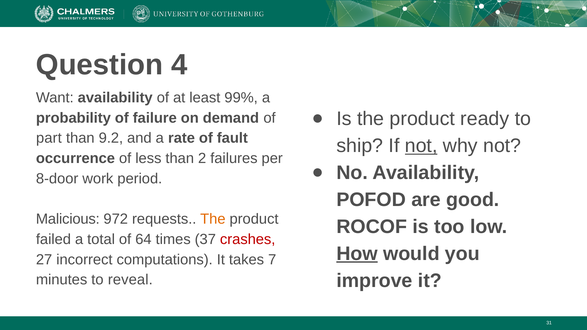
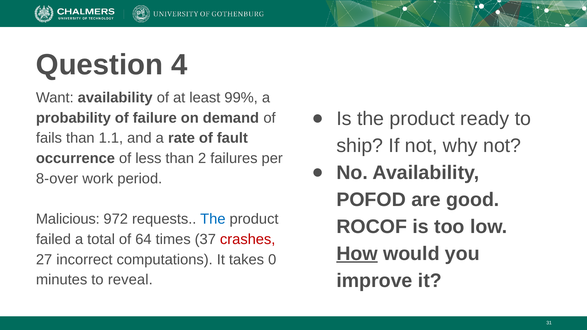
part: part -> fails
9.2: 9.2 -> 1.1
not at (421, 146) underline: present -> none
8-door: 8-door -> 8-over
The at (213, 219) colour: orange -> blue
7: 7 -> 0
